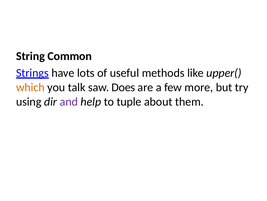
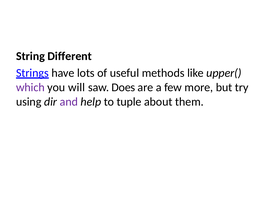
Common: Common -> Different
which colour: orange -> purple
talk: talk -> will
